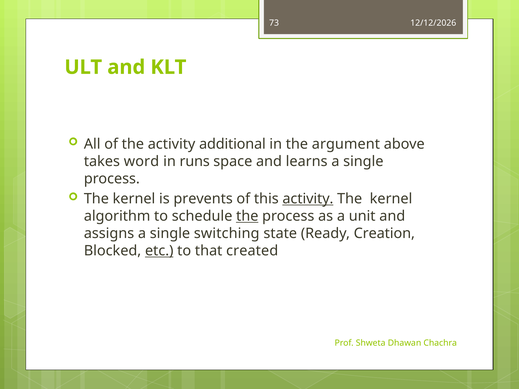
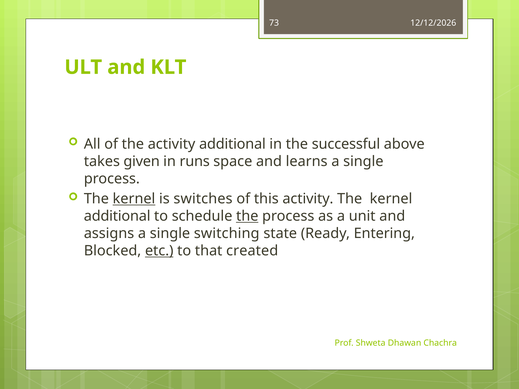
argument: argument -> successful
word: word -> given
kernel at (134, 199) underline: none -> present
prevents: prevents -> switches
activity at (308, 199) underline: present -> none
algorithm at (117, 216): algorithm -> additional
Creation: Creation -> Entering
